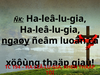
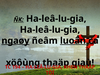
luoân underline: none -> present
